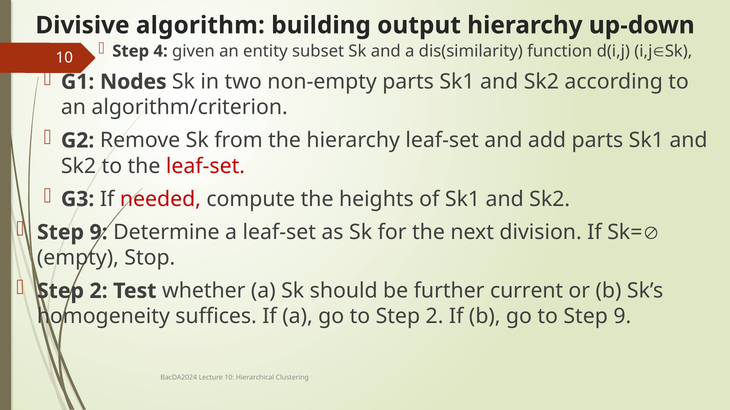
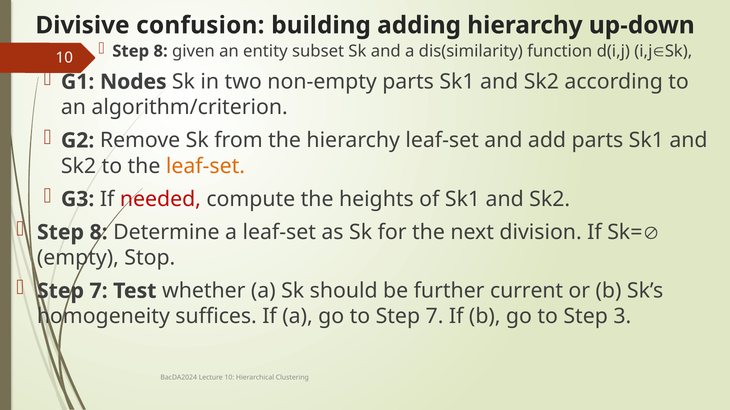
algorithm: algorithm -> confusion
output: output -> adding
4 at (161, 51): 4 -> 8
leaf-set at (205, 166) colour: red -> orange
9 at (99, 233): 9 -> 8
2 at (99, 291): 2 -> 7
to Step 2: 2 -> 7
to Step 9: 9 -> 3
